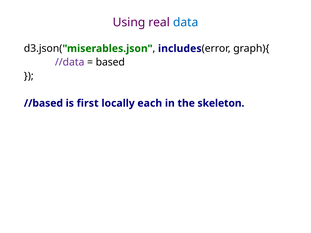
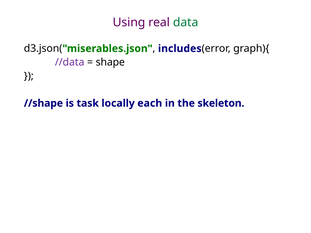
data colour: blue -> green
based: based -> shape
//based: //based -> //shape
first: first -> task
